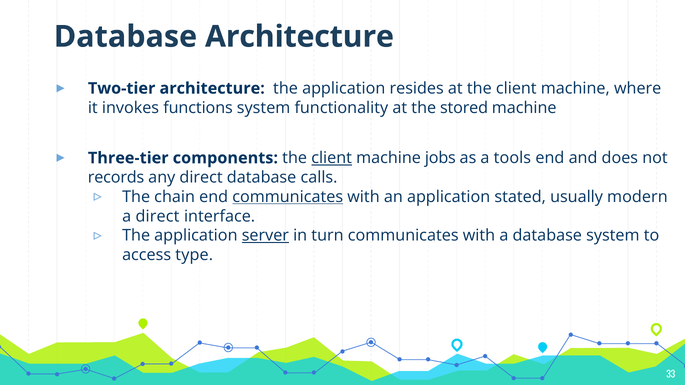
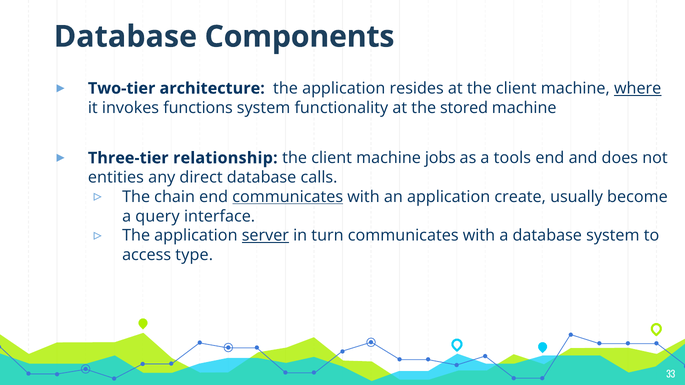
Database Architecture: Architecture -> Components
where underline: none -> present
components: components -> relationship
client at (332, 158) underline: present -> none
records: records -> entities
stated: stated -> create
modern: modern -> become
a direct: direct -> query
